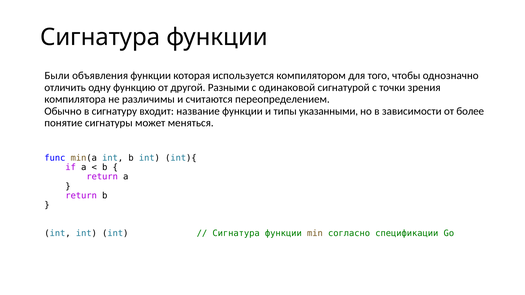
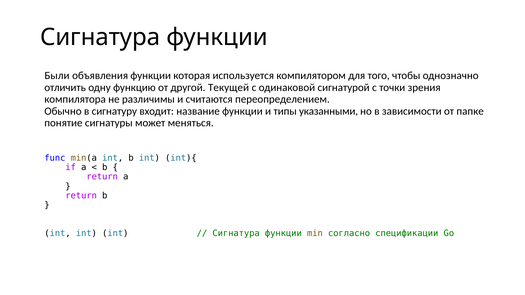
Разными: Разными -> Текущей
более: более -> папке
